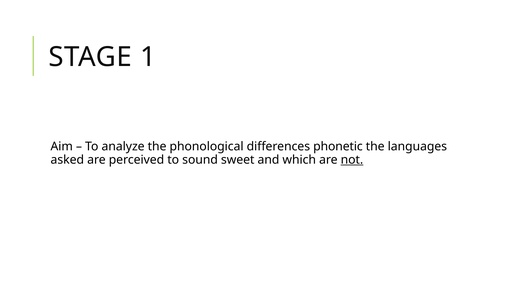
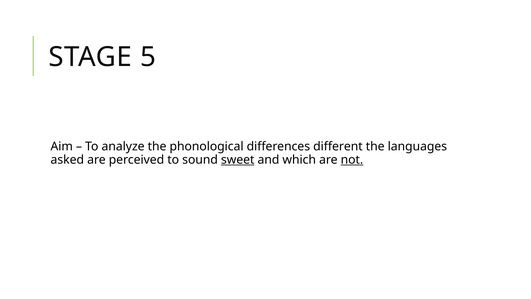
1: 1 -> 5
phonetic: phonetic -> different
sweet underline: none -> present
